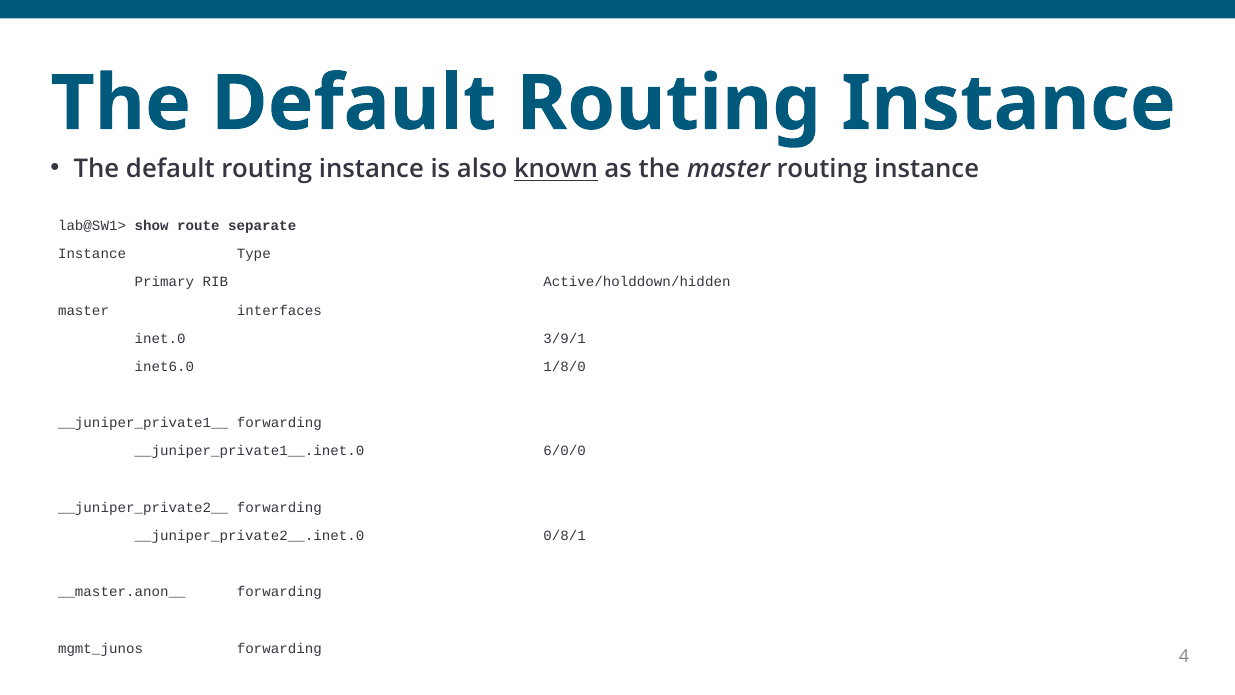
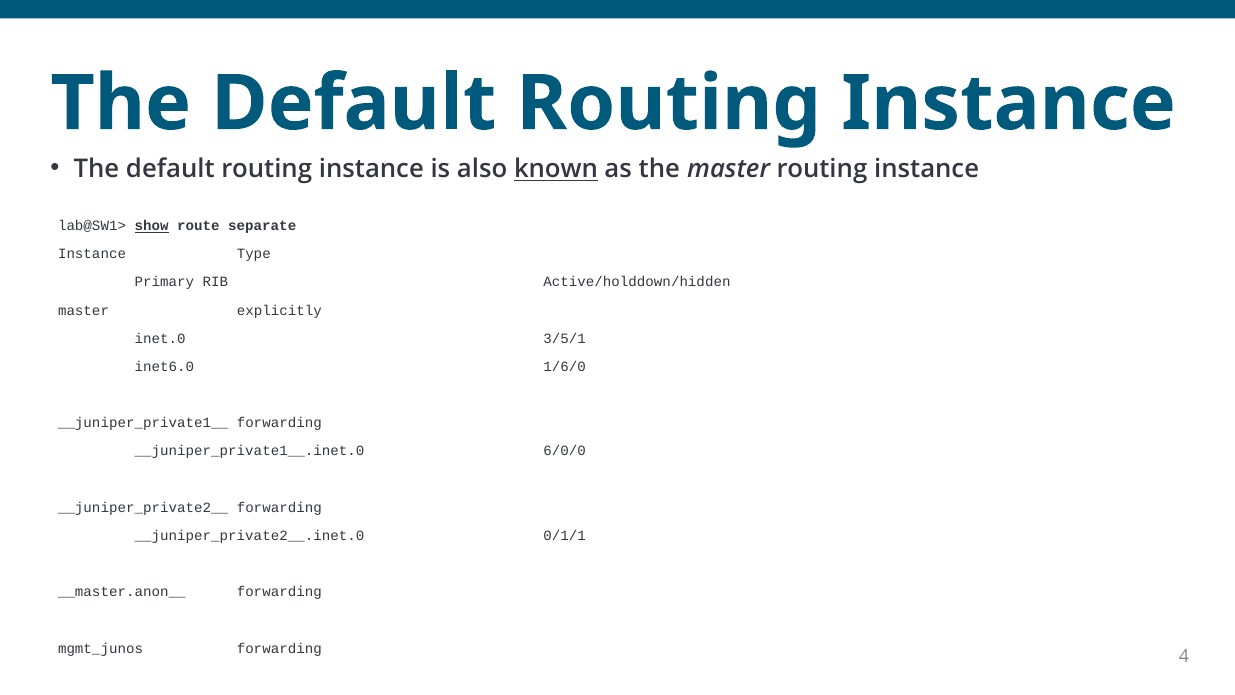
show underline: none -> present
interfaces: interfaces -> explicitly
3/9/1: 3/9/1 -> 3/5/1
1/8/0: 1/8/0 -> 1/6/0
0/8/1: 0/8/1 -> 0/1/1
